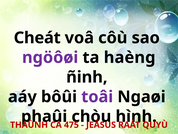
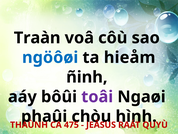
Cheát: Cheát -> Traàn
ngöôøi colour: purple -> blue
haèng: haèng -> hieåm
